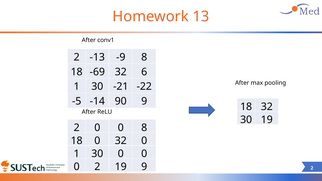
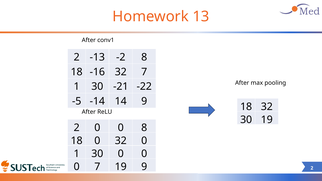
-9: -9 -> -2
-69: -69 -> -16
32 6: 6 -> 7
90: 90 -> 14
0 2: 2 -> 7
